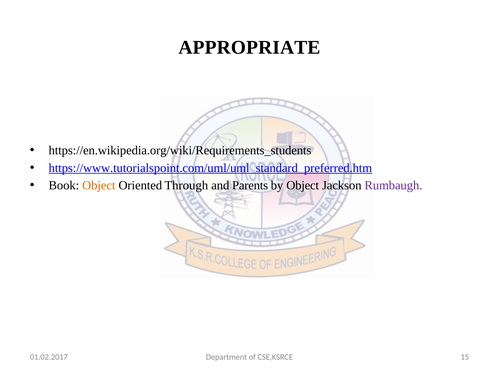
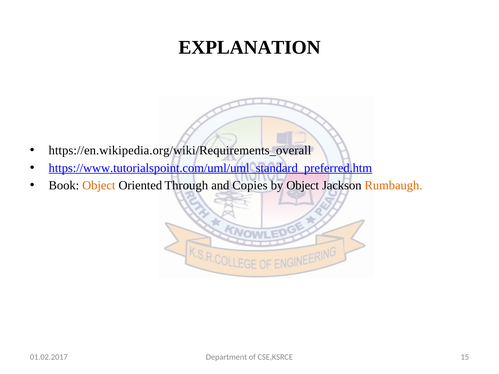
APPROPRIATE: APPROPRIATE -> EXPLANATION
https://en.wikipedia.org/wiki/Requirements_students: https://en.wikipedia.org/wiki/Requirements_students -> https://en.wikipedia.org/wiki/Requirements_overall
Parents: Parents -> Copies
Rumbaugh colour: purple -> orange
